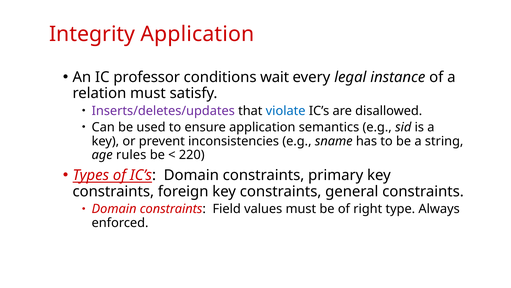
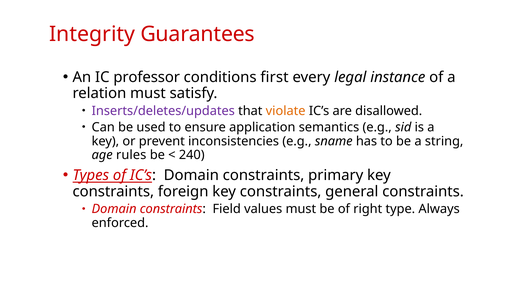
Integrity Application: Application -> Guarantees
wait: wait -> first
violate colour: blue -> orange
220: 220 -> 240
